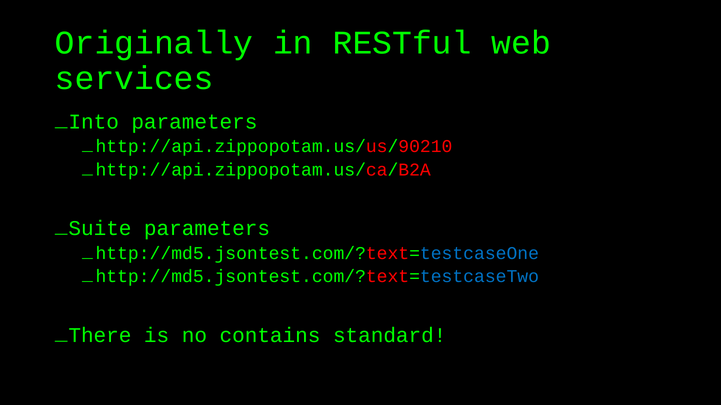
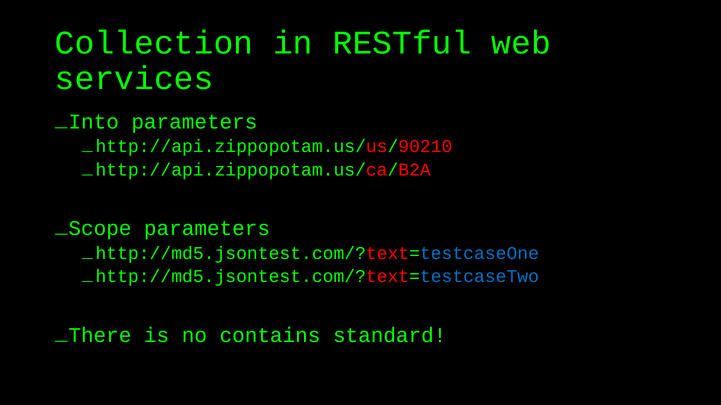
Originally: Originally -> Collection
Suite: Suite -> Scope
